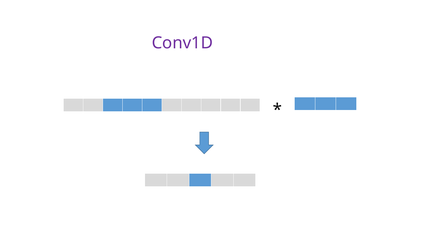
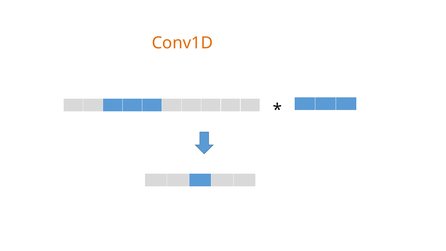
Conv1D colour: purple -> orange
